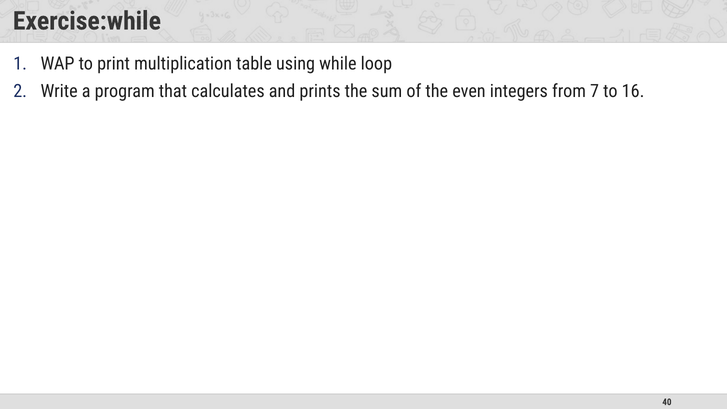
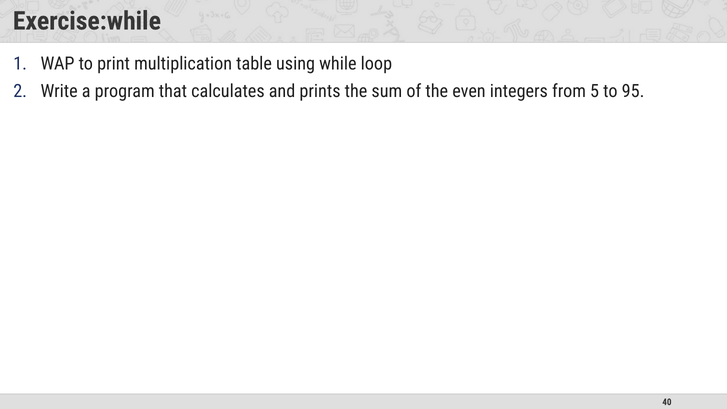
7: 7 -> 5
16: 16 -> 95
